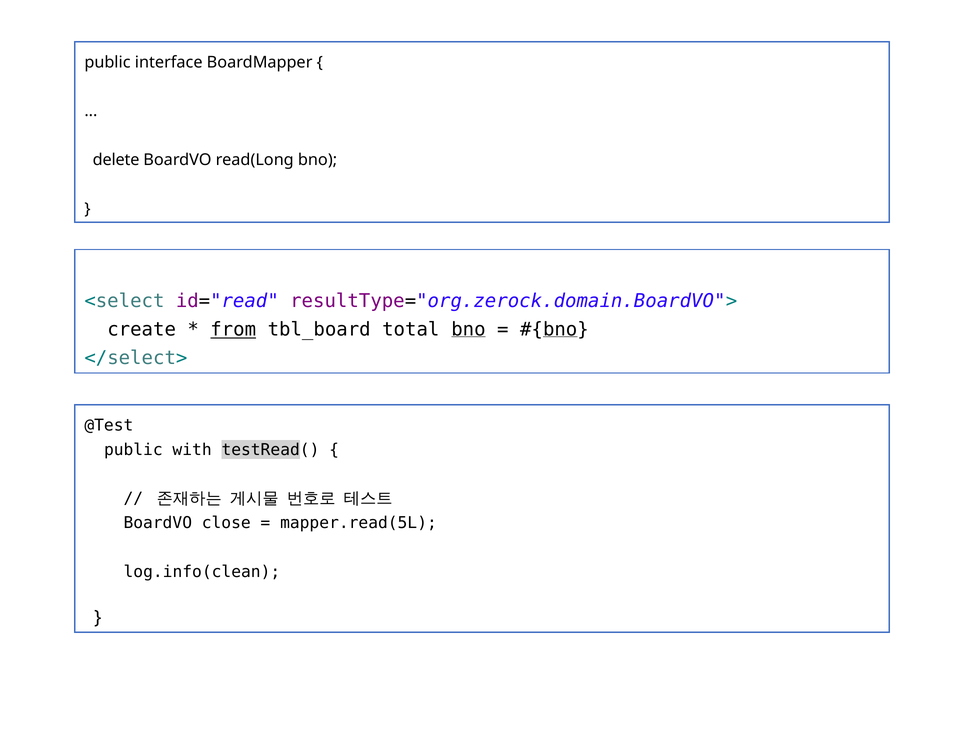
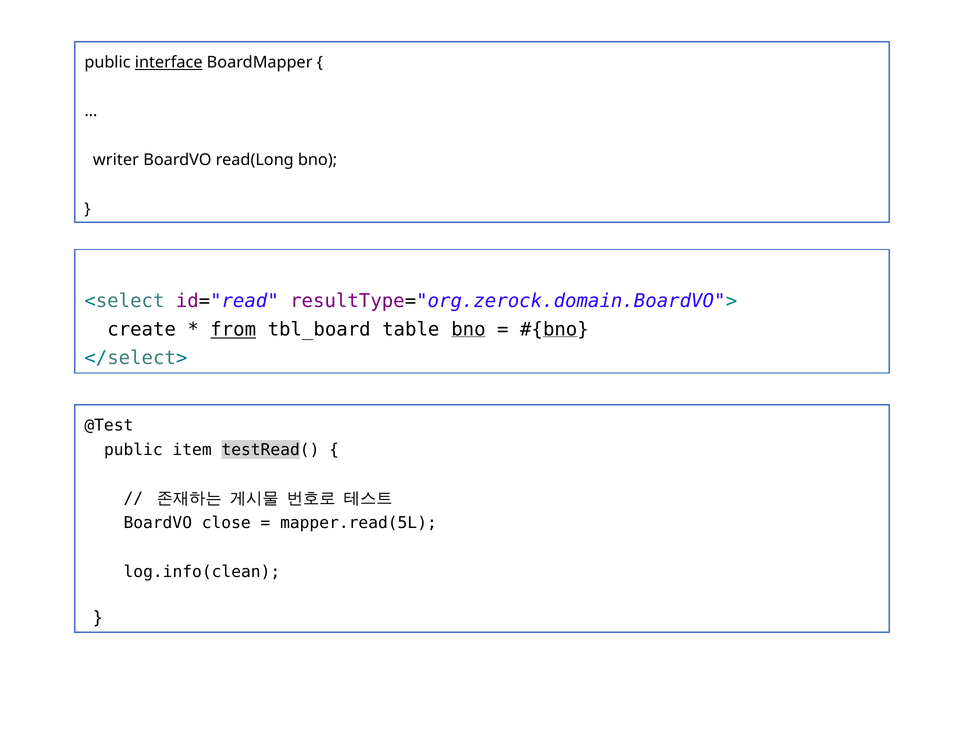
interface underline: none -> present
delete: delete -> writer
total: total -> table
with: with -> item
